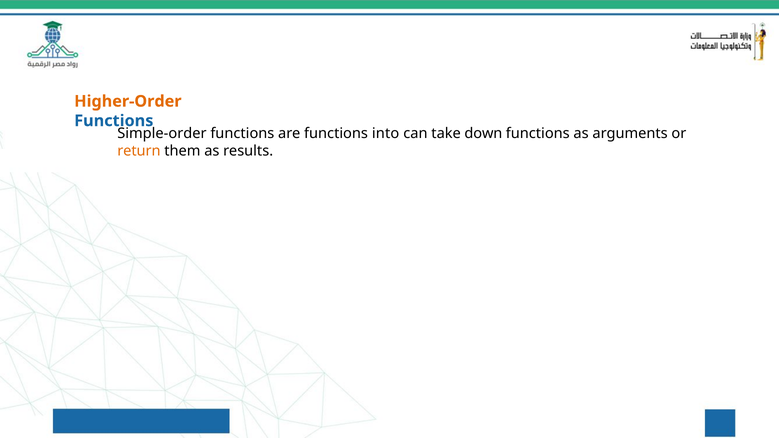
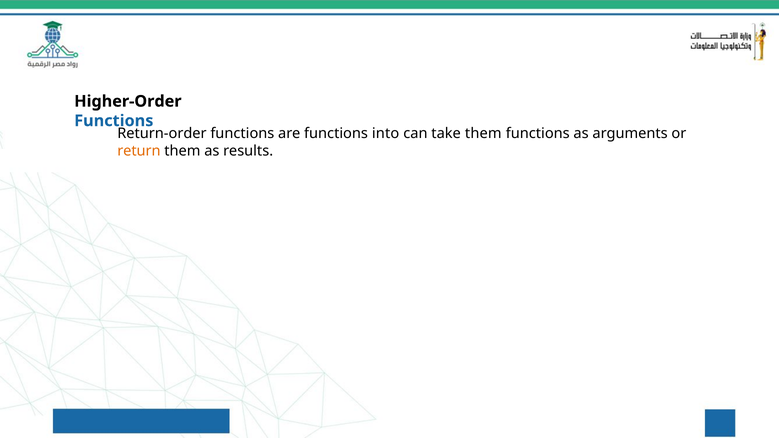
Higher-Order colour: orange -> black
Simple-order: Simple-order -> Return-order
take down: down -> them
